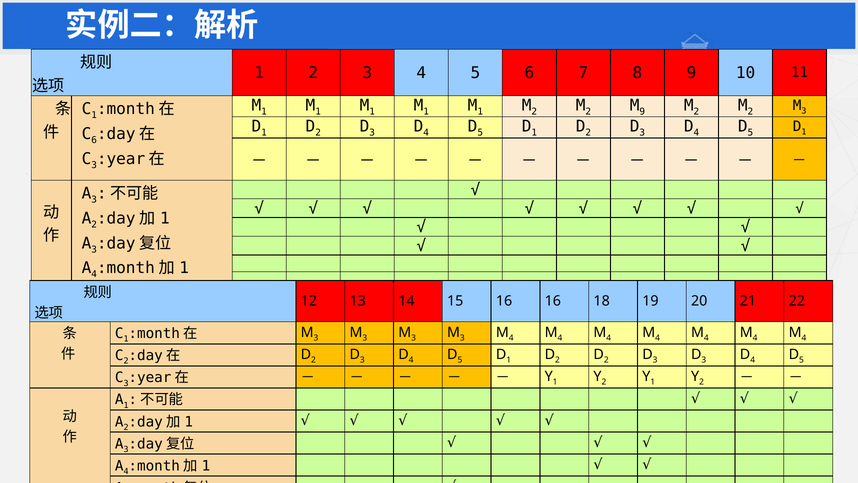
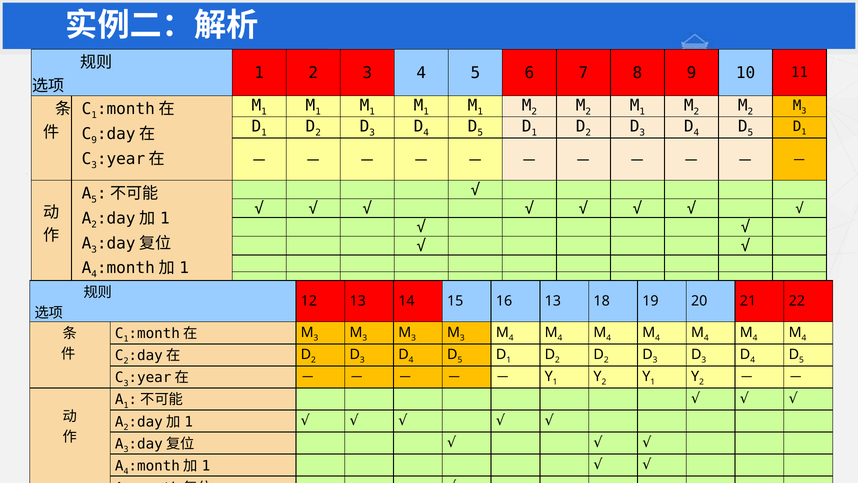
9 at (642, 112): 9 -> 1
6 at (94, 140): 6 -> 9
3 at (94, 200): 3 -> 5
16 16: 16 -> 13
